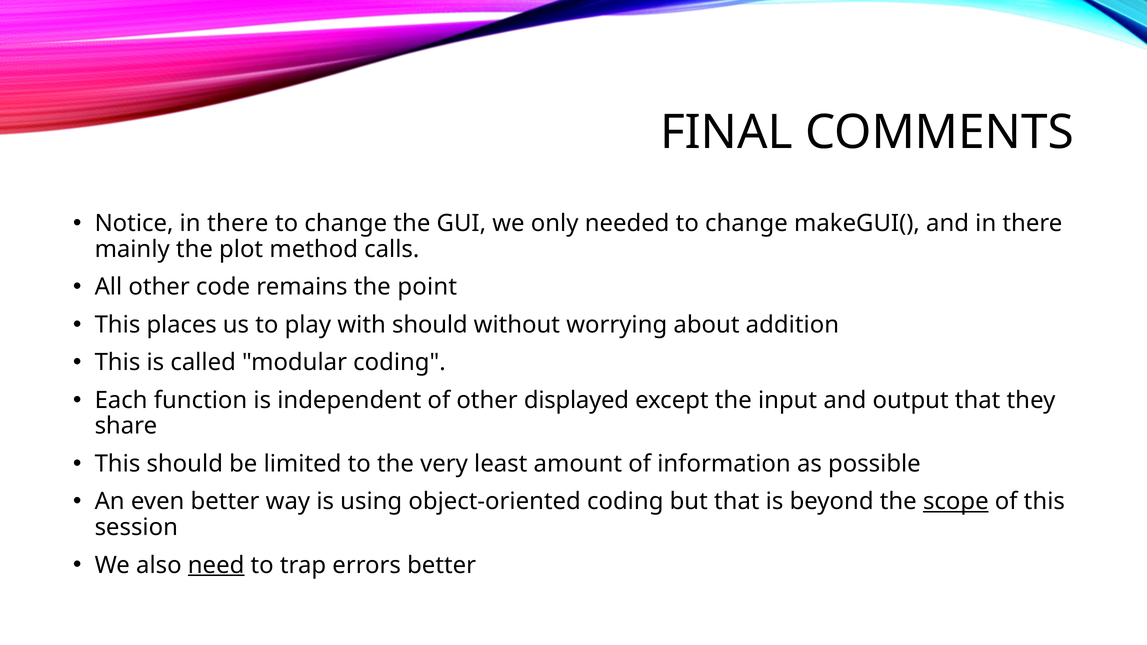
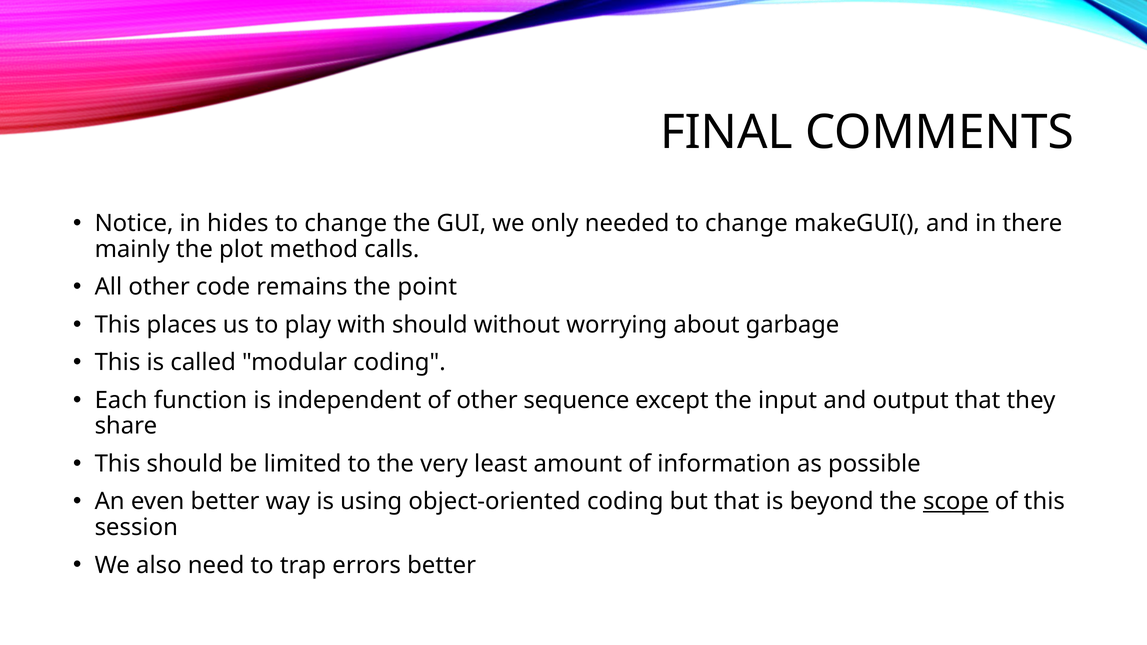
Notice in there: there -> hides
addition: addition -> garbage
displayed: displayed -> sequence
need underline: present -> none
